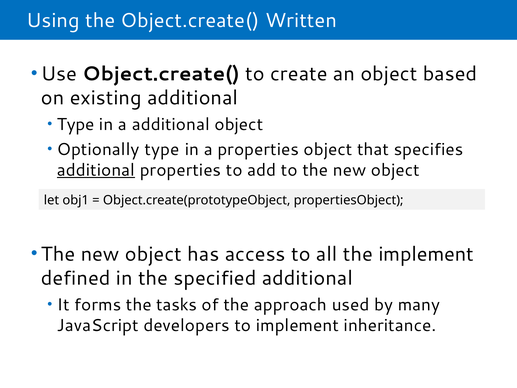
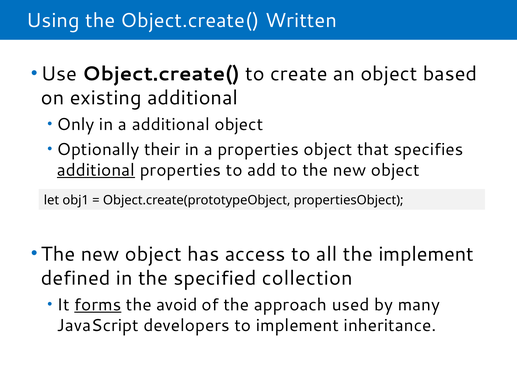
Type at (76, 124): Type -> Only
Optionally type: type -> their
specified additional: additional -> collection
forms underline: none -> present
tasks: tasks -> avoid
